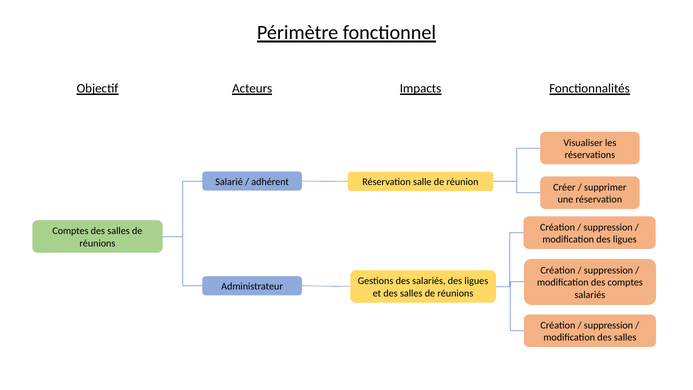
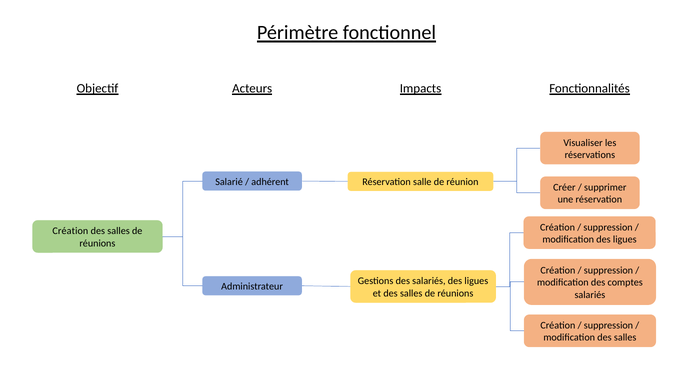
Comptes at (70, 231): Comptes -> Création
